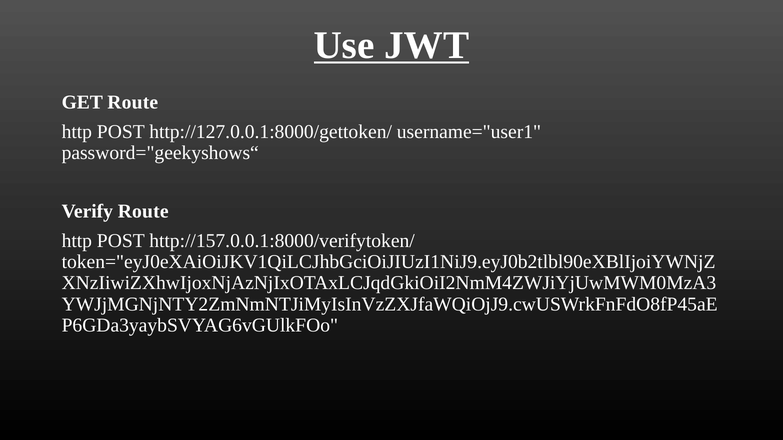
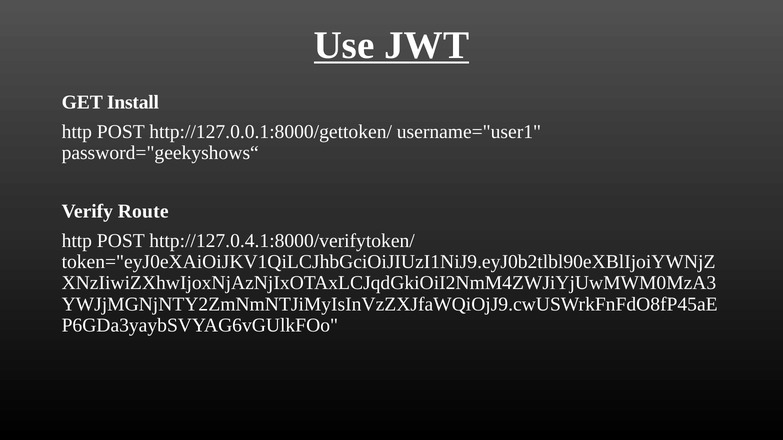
GET Route: Route -> Install
http://157.0.0.1:8000/verifytoken/: http://157.0.0.1:8000/verifytoken/ -> http://127.0.4.1:8000/verifytoken/
